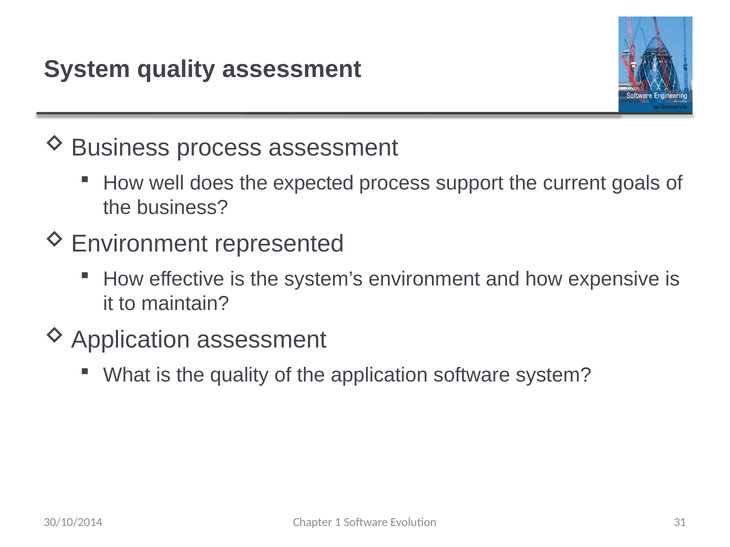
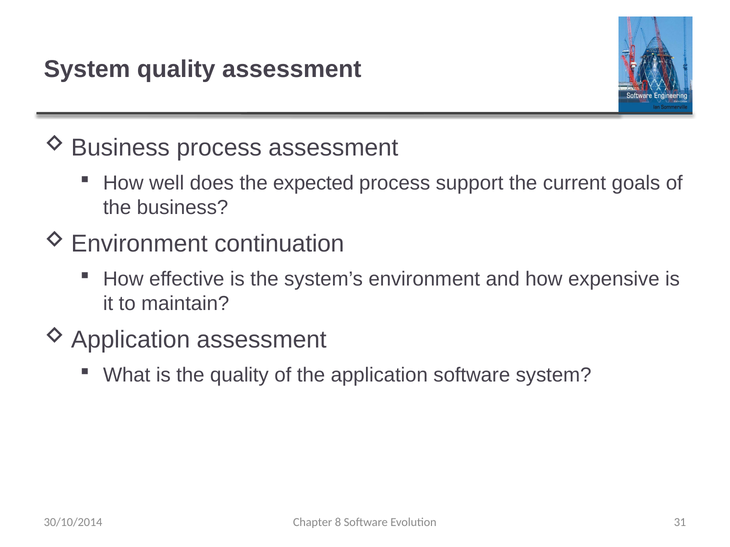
represented: represented -> continuation
1: 1 -> 8
